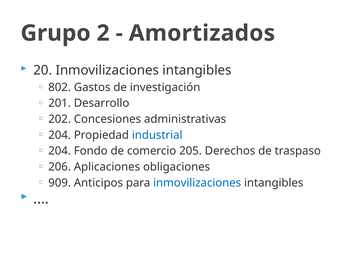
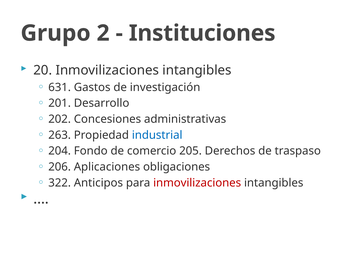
Amortizados: Amortizados -> Instituciones
802: 802 -> 631
204 at (60, 135): 204 -> 263
909: 909 -> 322
inmovilizaciones at (197, 183) colour: blue -> red
